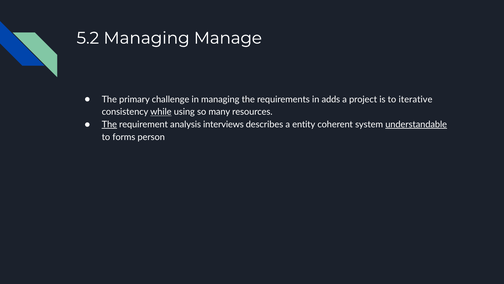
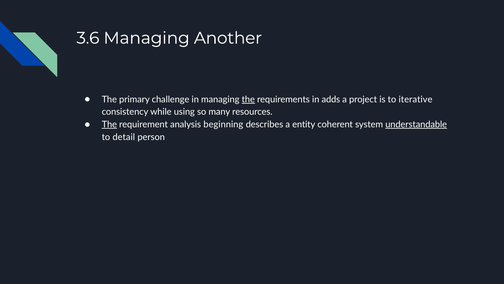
5.2: 5.2 -> 3.6
Manage: Manage -> Another
the at (248, 99) underline: none -> present
while underline: present -> none
interviews: interviews -> beginning
forms: forms -> detail
